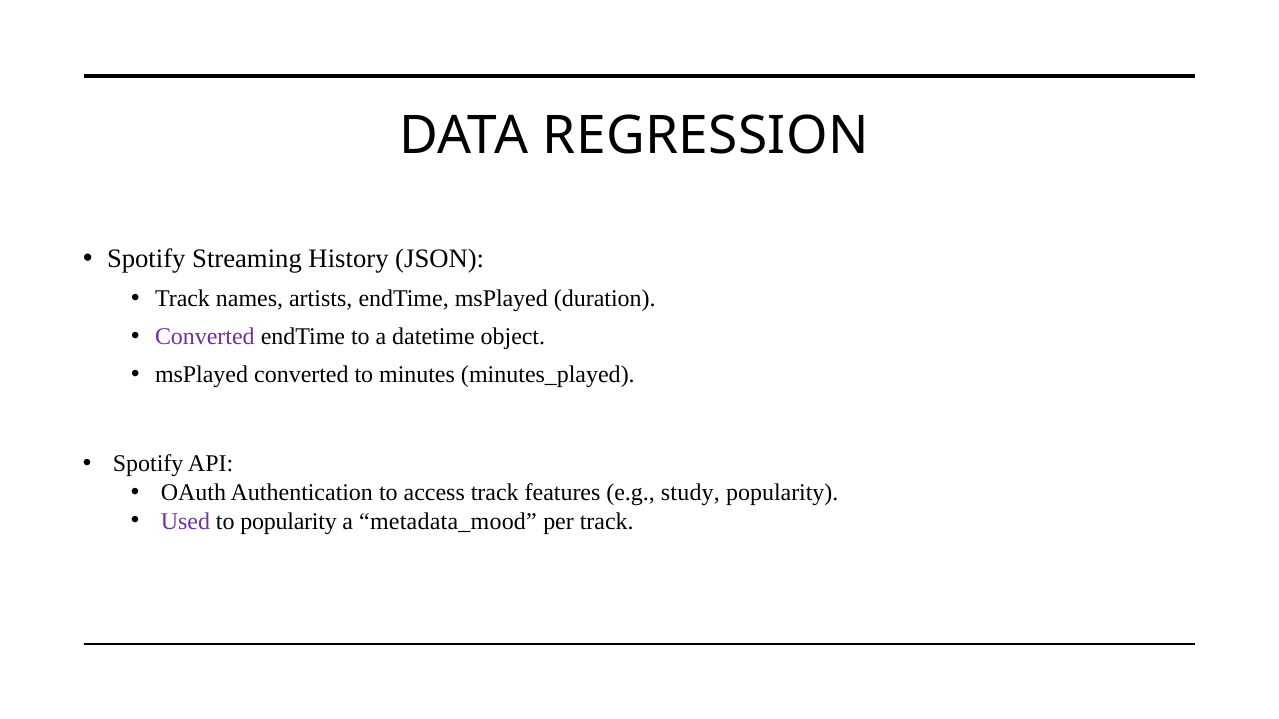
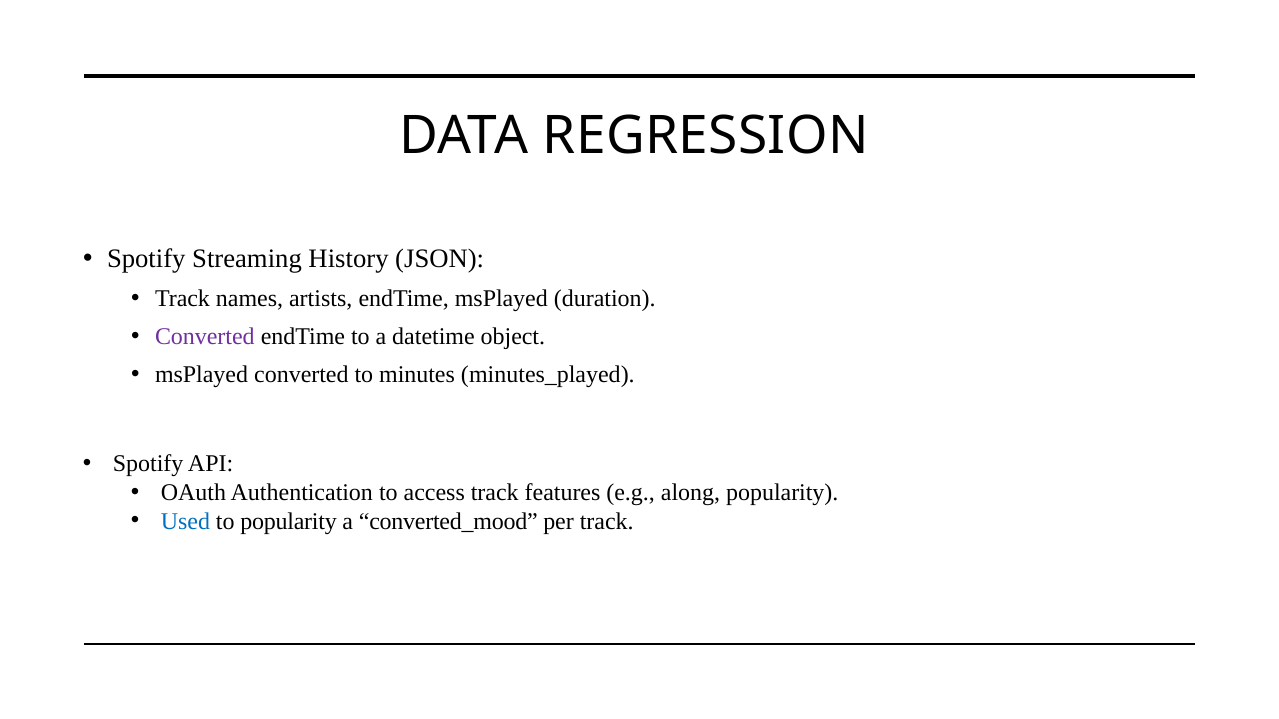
study: study -> along
Used colour: purple -> blue
metadata_mood: metadata_mood -> converted_mood
